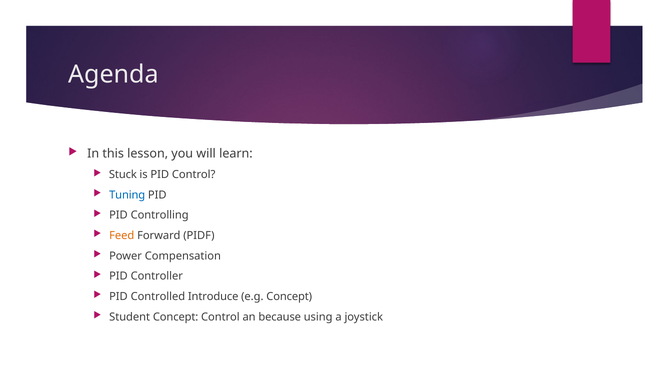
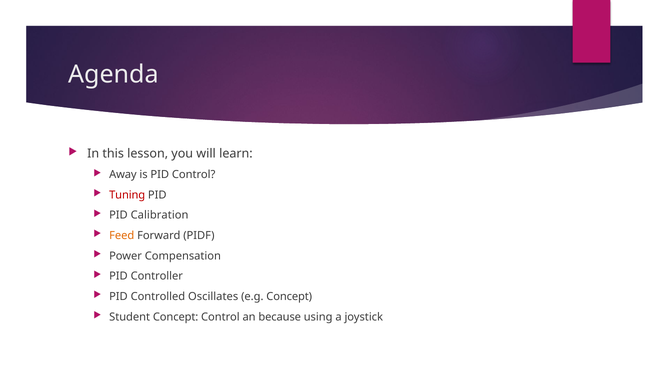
Stuck: Stuck -> Away
Tuning colour: blue -> red
Controlling: Controlling -> Calibration
Introduce: Introduce -> Oscillates
